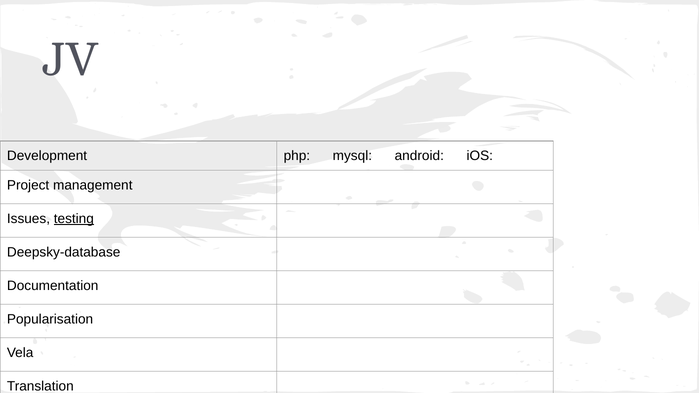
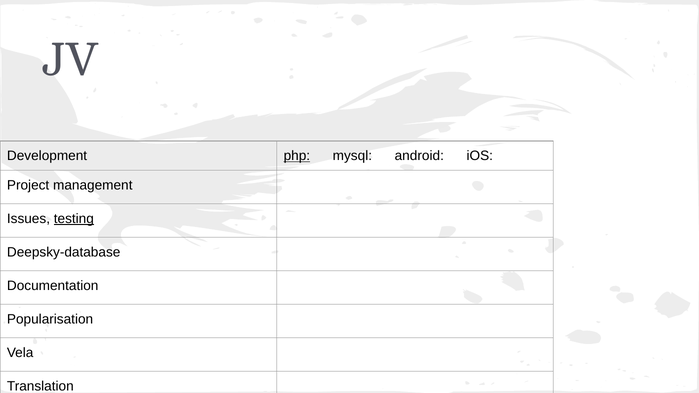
php underline: none -> present
